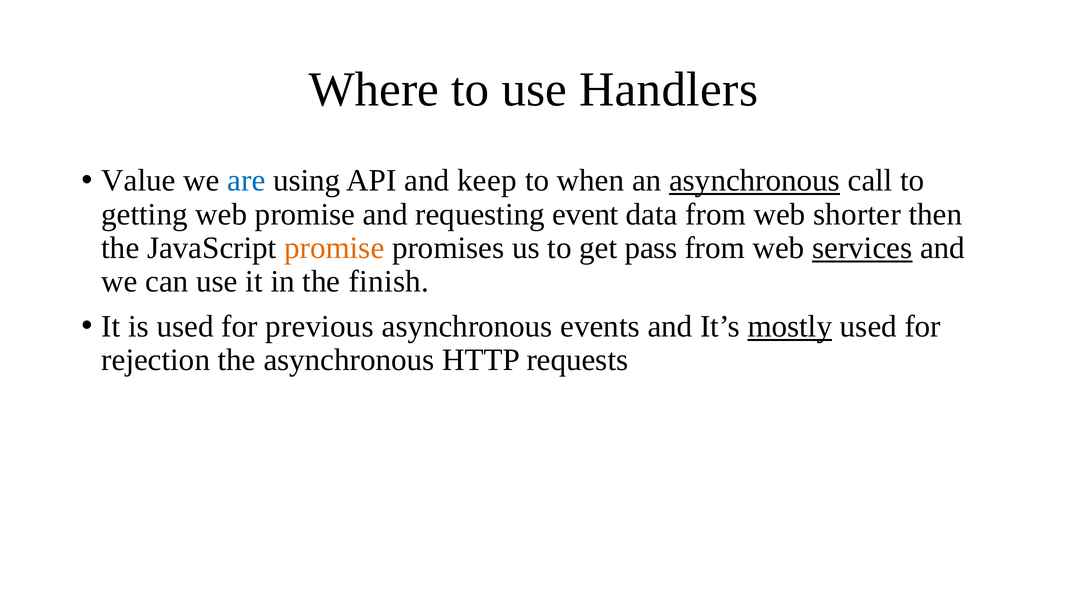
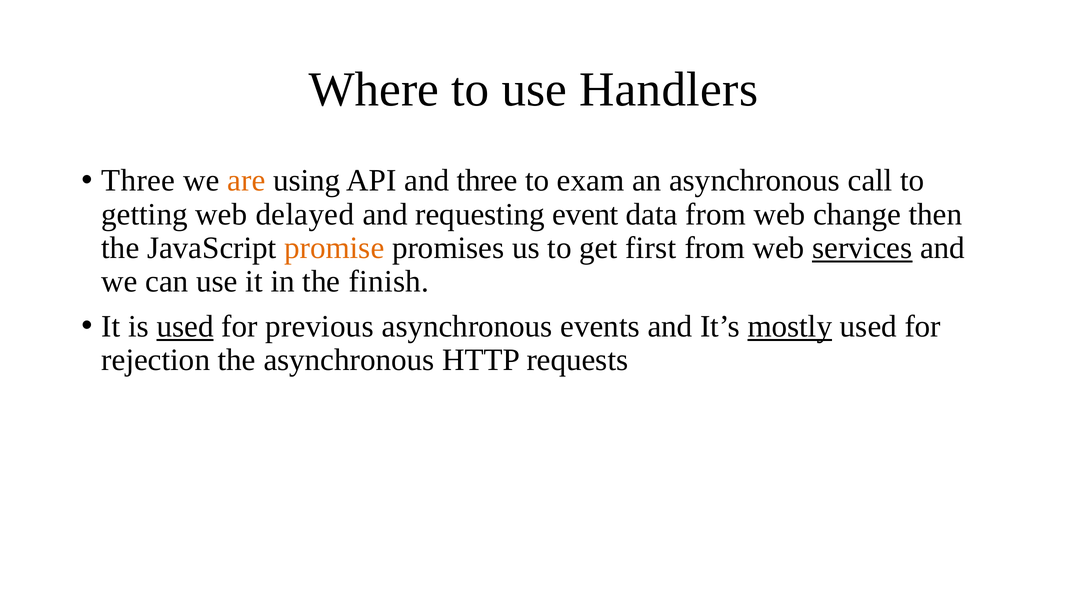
Value at (139, 181): Value -> Three
are colour: blue -> orange
and keep: keep -> three
when: when -> exam
asynchronous at (755, 181) underline: present -> none
web promise: promise -> delayed
shorter: shorter -> change
pass: pass -> first
used at (185, 326) underline: none -> present
